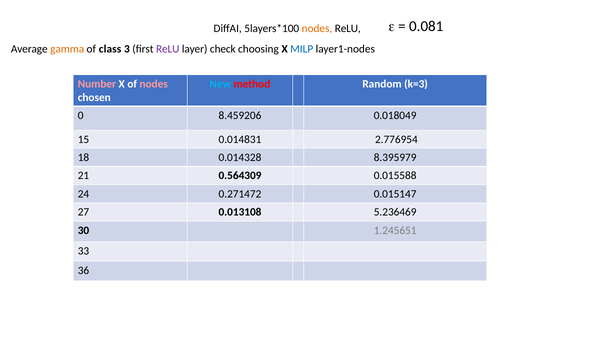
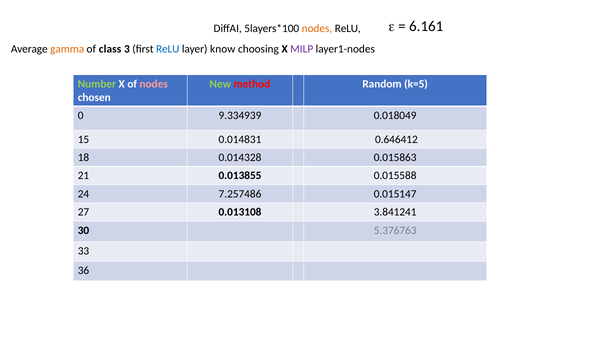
0.081: 0.081 -> 6.161
ReLU at (168, 49) colour: purple -> blue
check: check -> know
MILP colour: blue -> purple
Number colour: pink -> light green
New colour: light blue -> light green
k=3: k=3 -> k=5
8.459206: 8.459206 -> 9.334939
2.776954: 2.776954 -> 0.646412
8.395979: 8.395979 -> 0.015863
0.564309: 0.564309 -> 0.013855
0.271472: 0.271472 -> 7.257486
5.236469: 5.236469 -> 3.841241
1.245651: 1.245651 -> 5.376763
